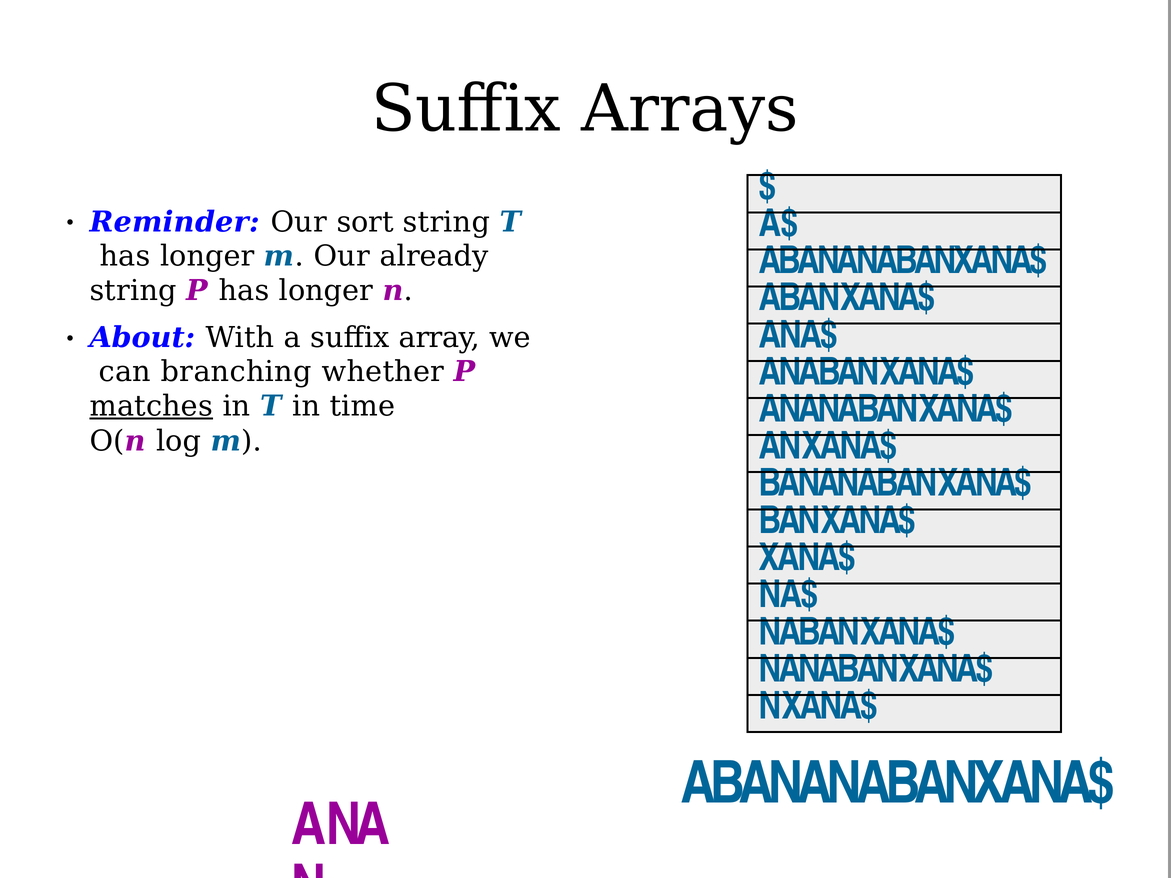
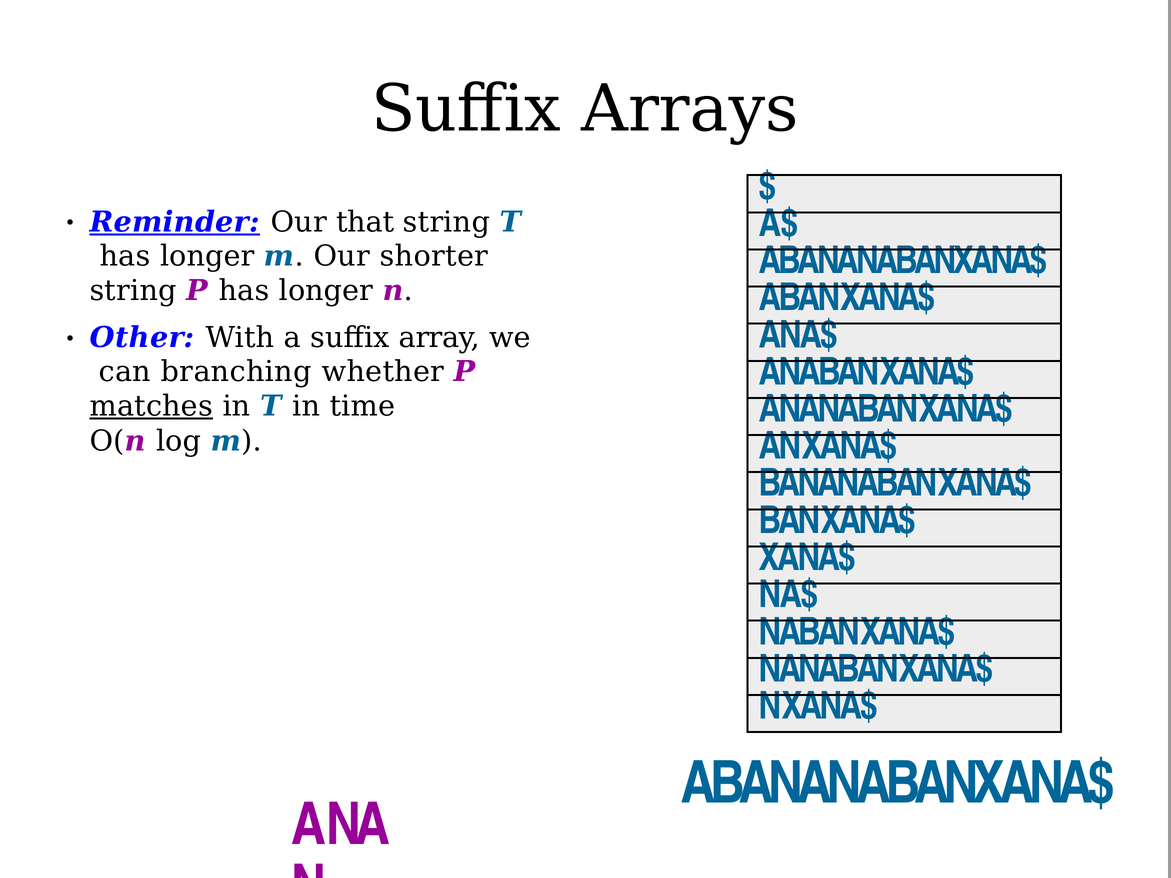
Reminder underline: none -> present
sort: sort -> that
already: already -> shorter
About: About -> Other
